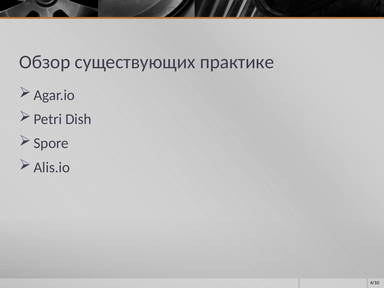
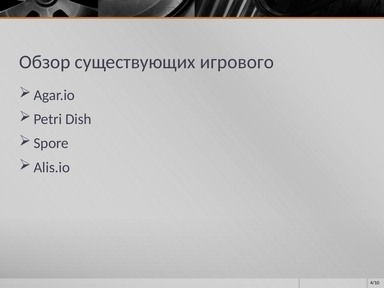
практике: практике -> игрового
